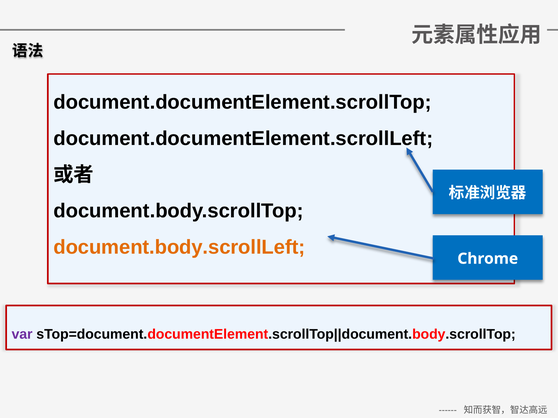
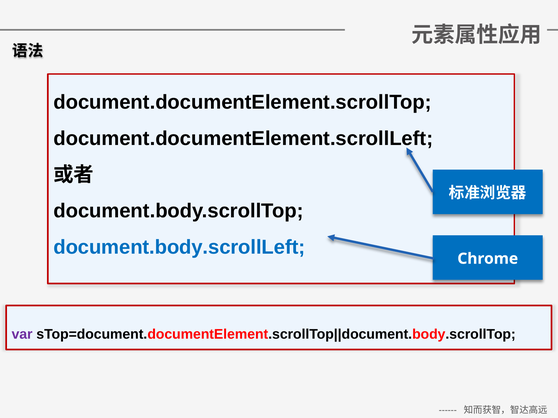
document.body.scrollLeft colour: orange -> blue
